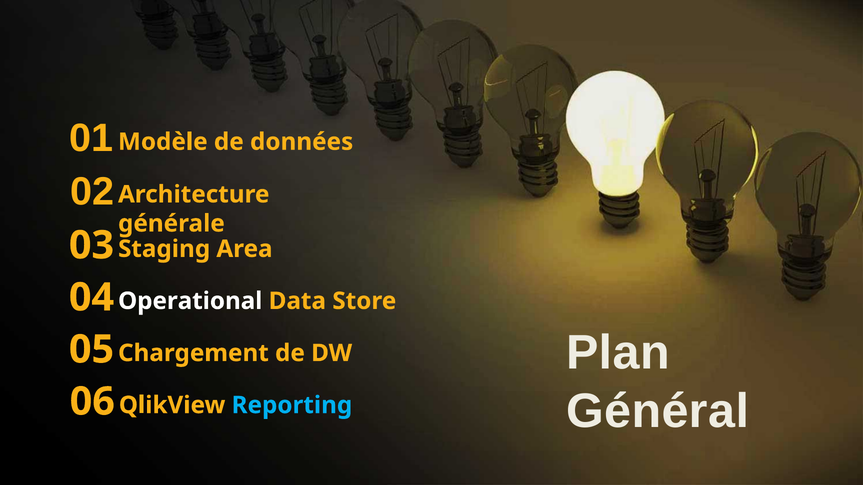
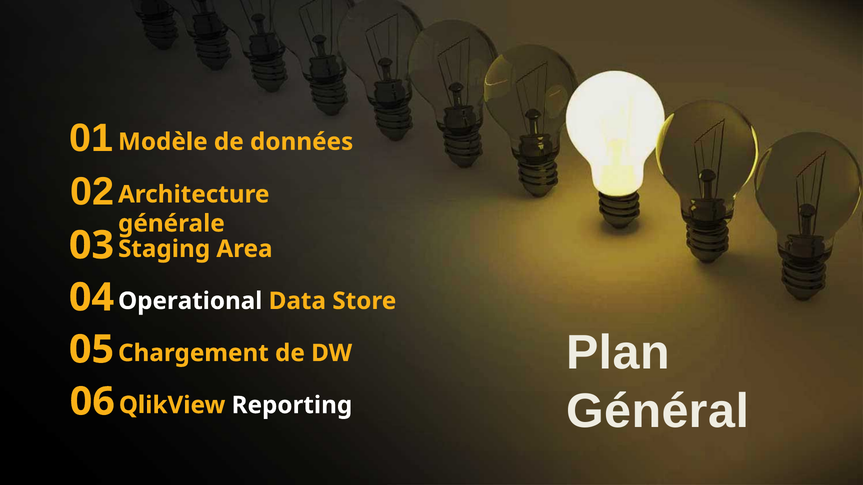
Reporting colour: light blue -> white
